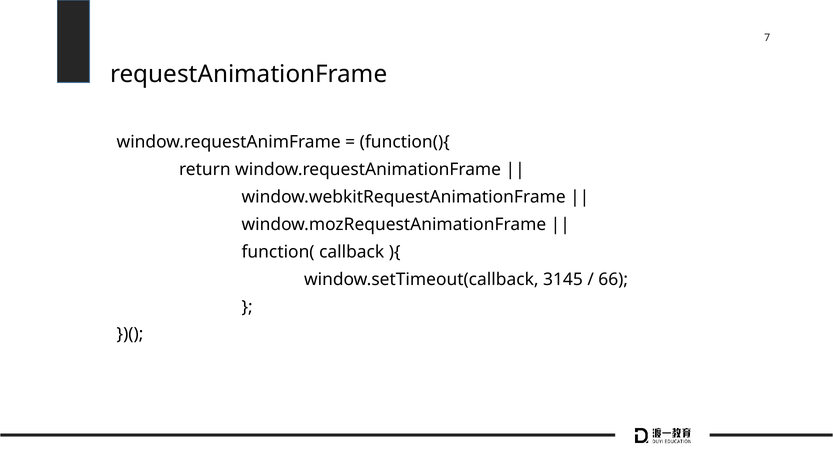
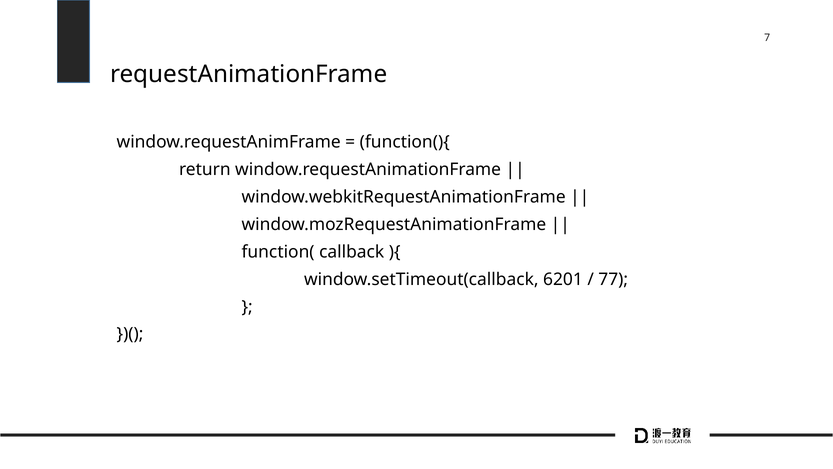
3145: 3145 -> 6201
66: 66 -> 77
